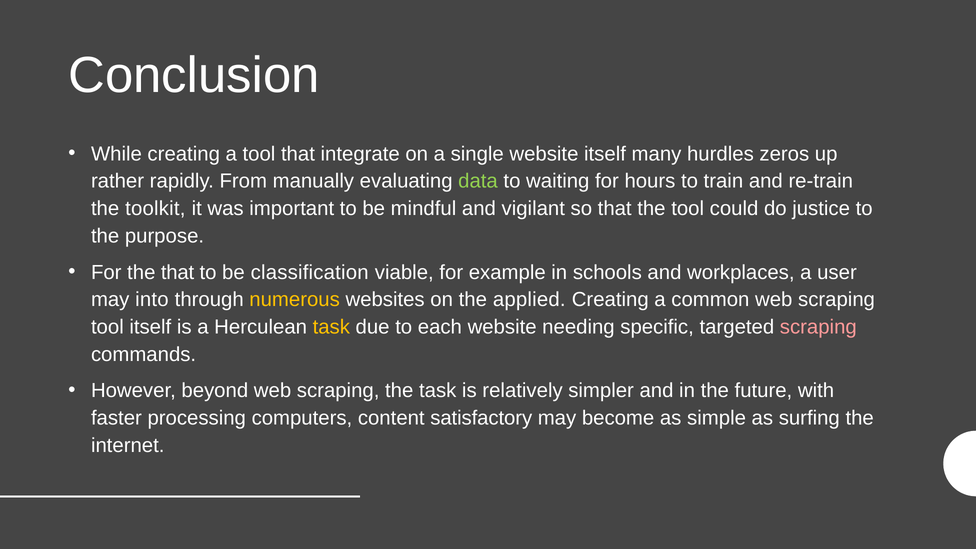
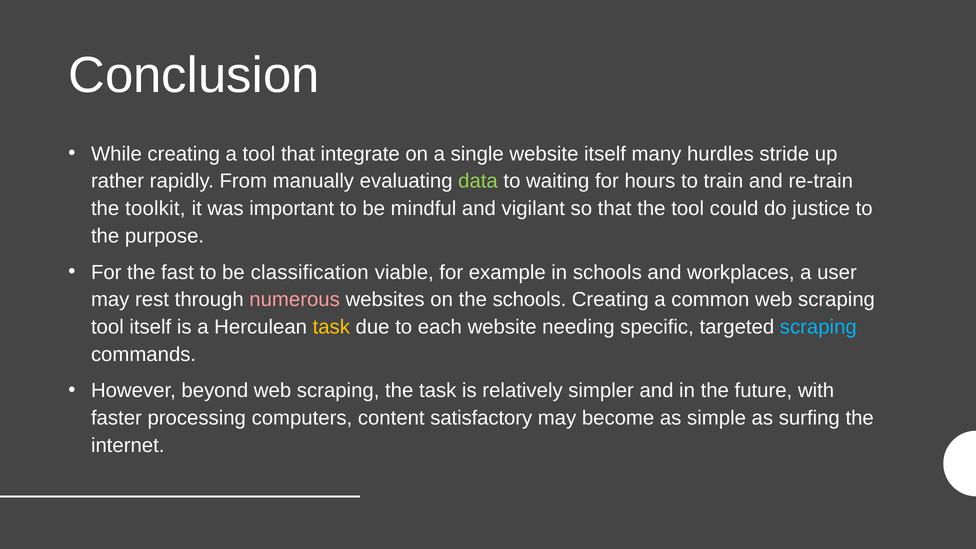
zeros: zeros -> stride
the that: that -> fast
into: into -> rest
numerous colour: yellow -> pink
the applied: applied -> schools
scraping at (818, 327) colour: pink -> light blue
